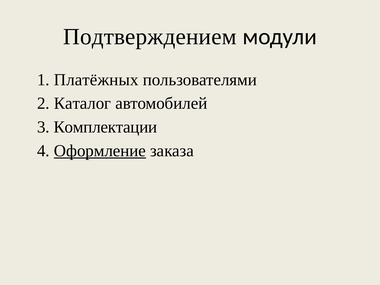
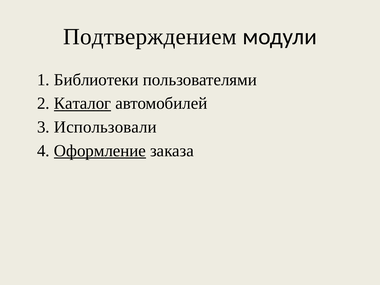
Платёжных: Платёжных -> Библиотеки
Каталог underline: none -> present
Комплектации: Комплектации -> Использовали
